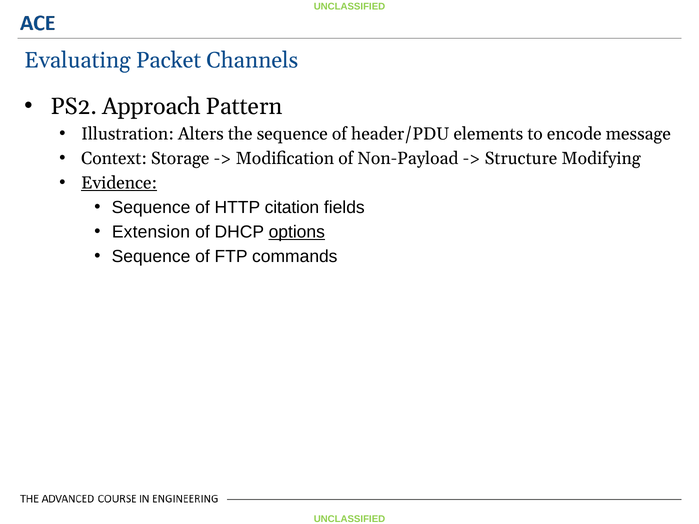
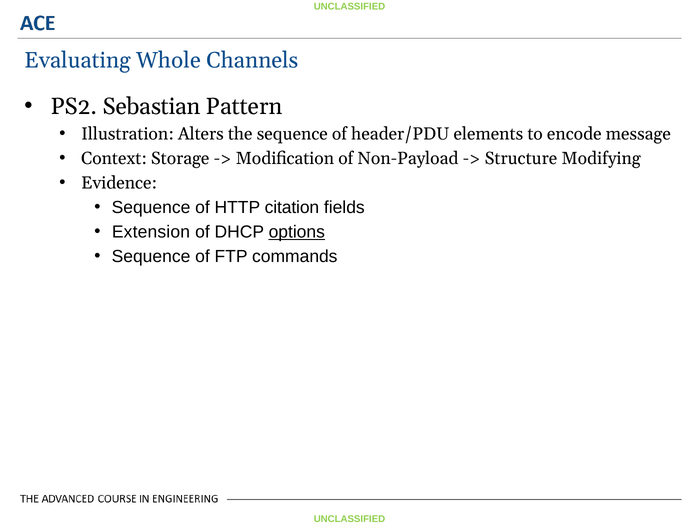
Packet: Packet -> Whole
Approach: Approach -> Sebastian
Evidence underline: present -> none
